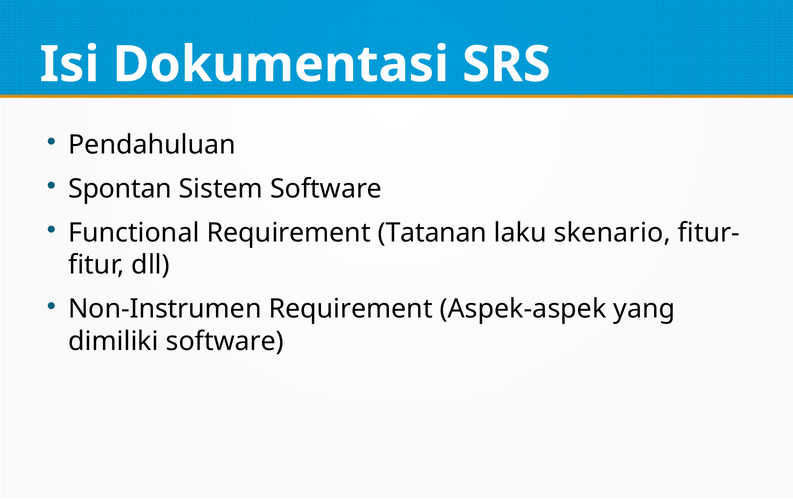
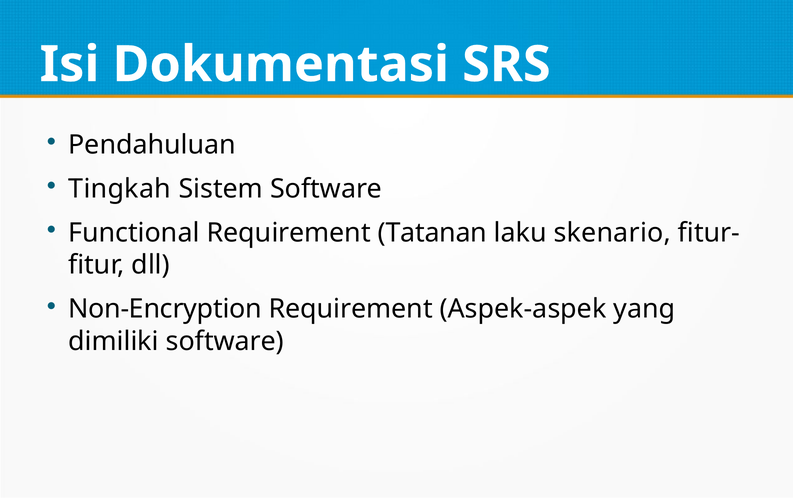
Spontan: Spontan -> Tingkah
Non-Instrumen: Non-Instrumen -> Non-Encryption
